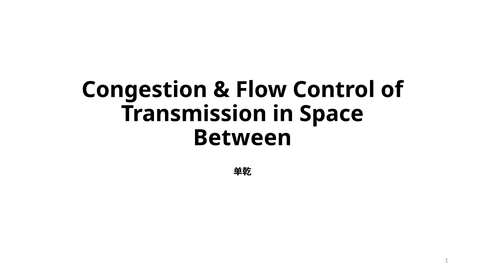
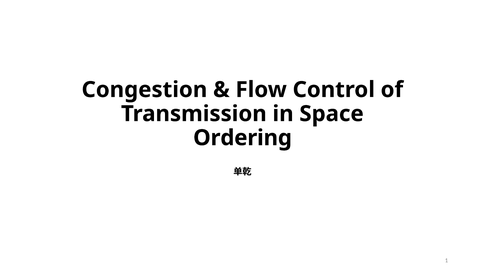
Between: Between -> Ordering
